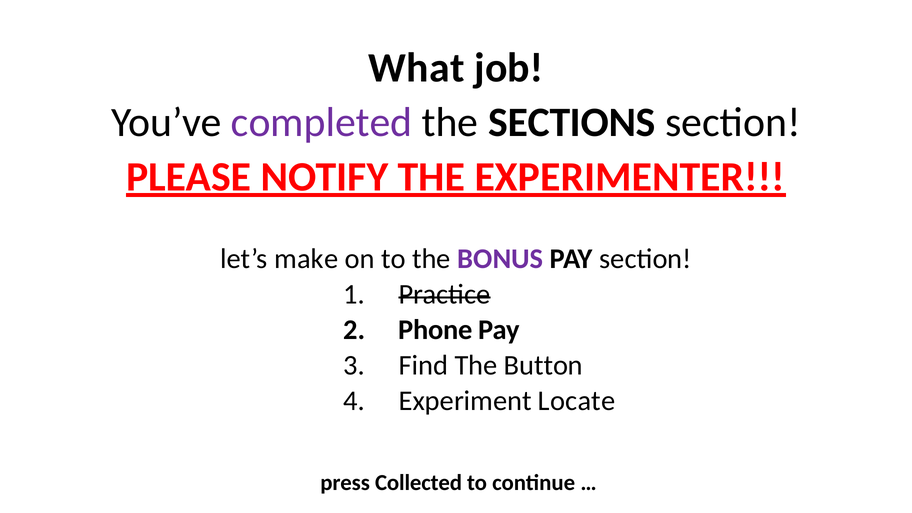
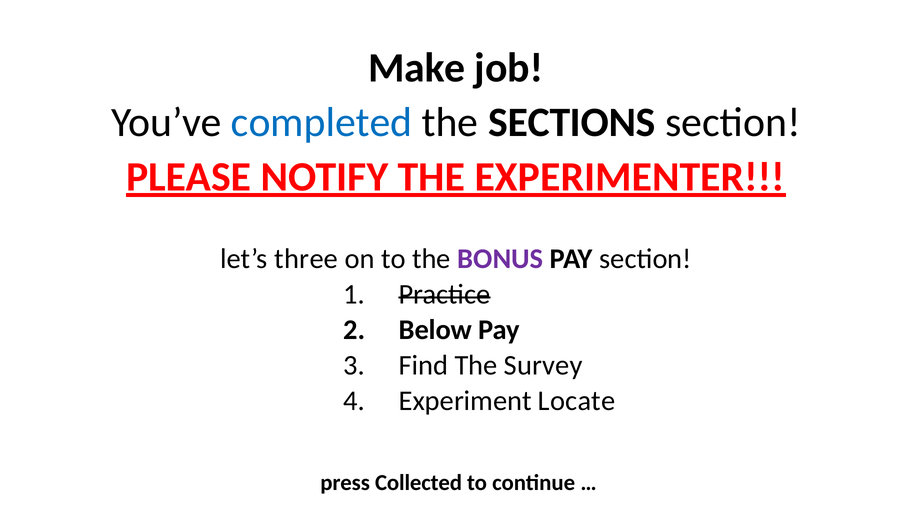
What: What -> Make
completed colour: purple -> blue
make: make -> three
Phone: Phone -> Below
Button: Button -> Survey
